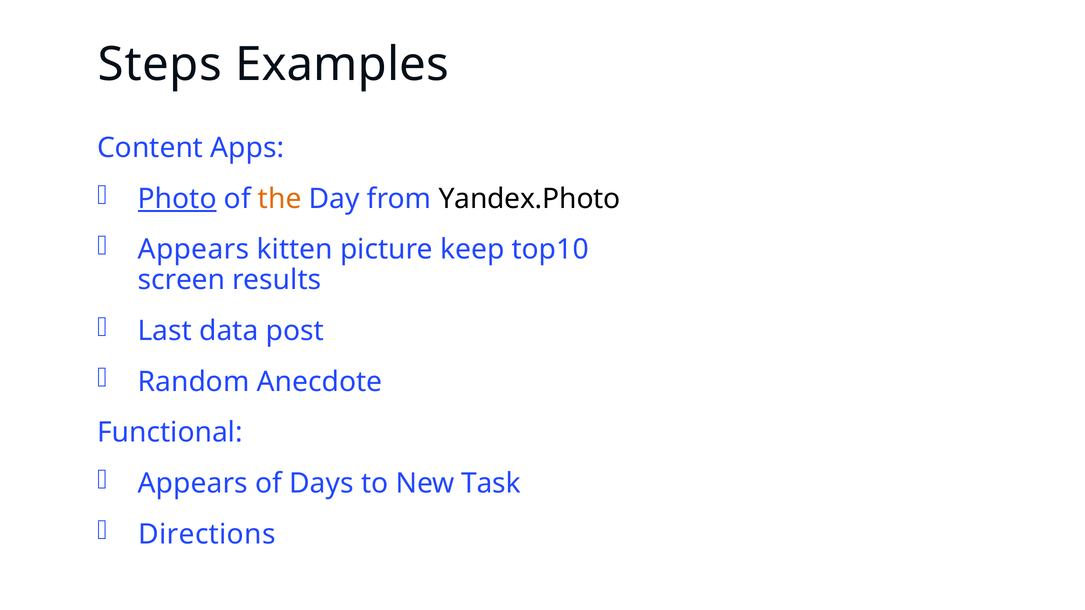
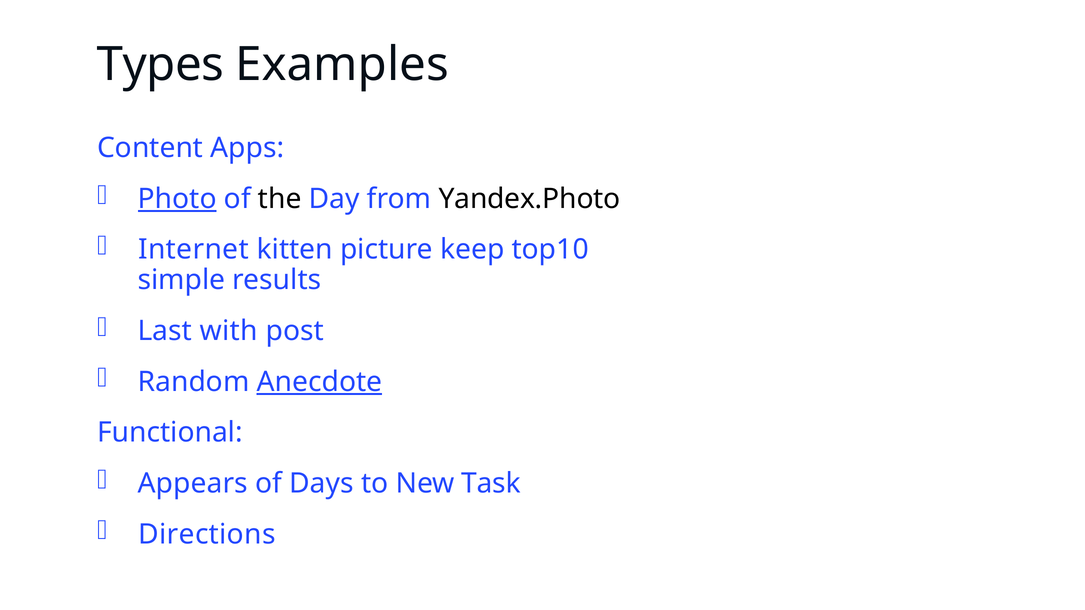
Steps: Steps -> Types
the colour: orange -> black
Appears at (194, 250): Appears -> Internet
screen: screen -> simple
data: data -> with
Anecdote underline: none -> present
